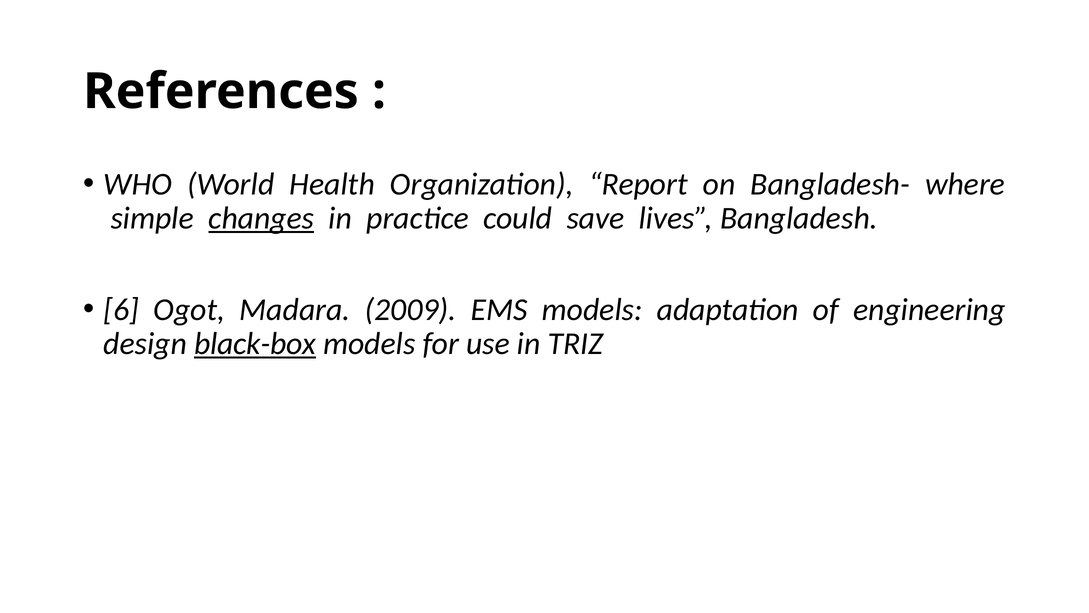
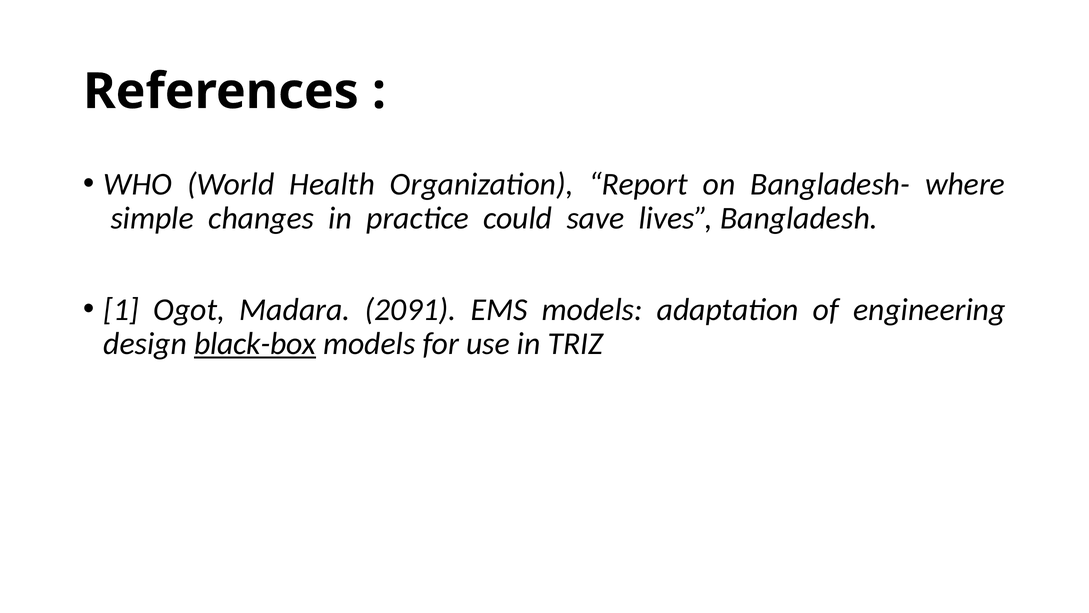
changes underline: present -> none
6: 6 -> 1
2009: 2009 -> 2091
